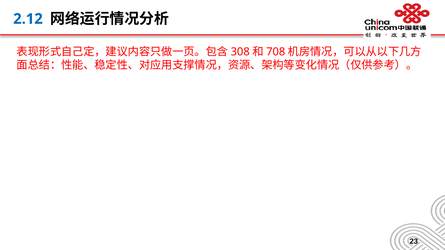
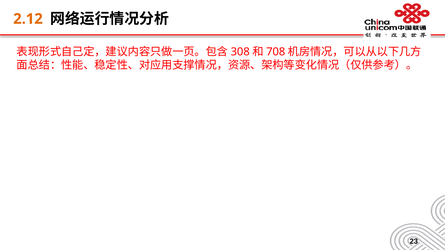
2.12 colour: blue -> orange
